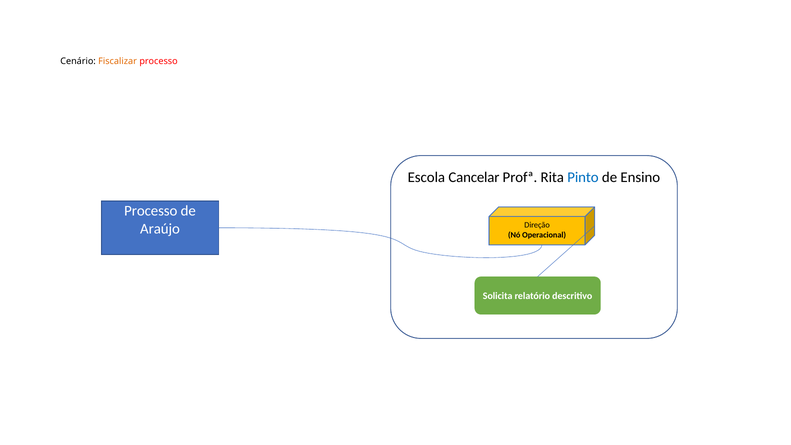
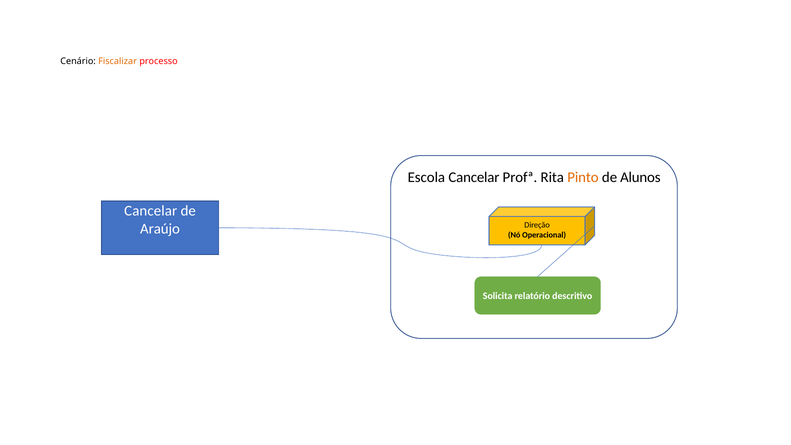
Pinto colour: blue -> orange
Ensino: Ensino -> Alunos
Processo at (151, 211): Processo -> Cancelar
